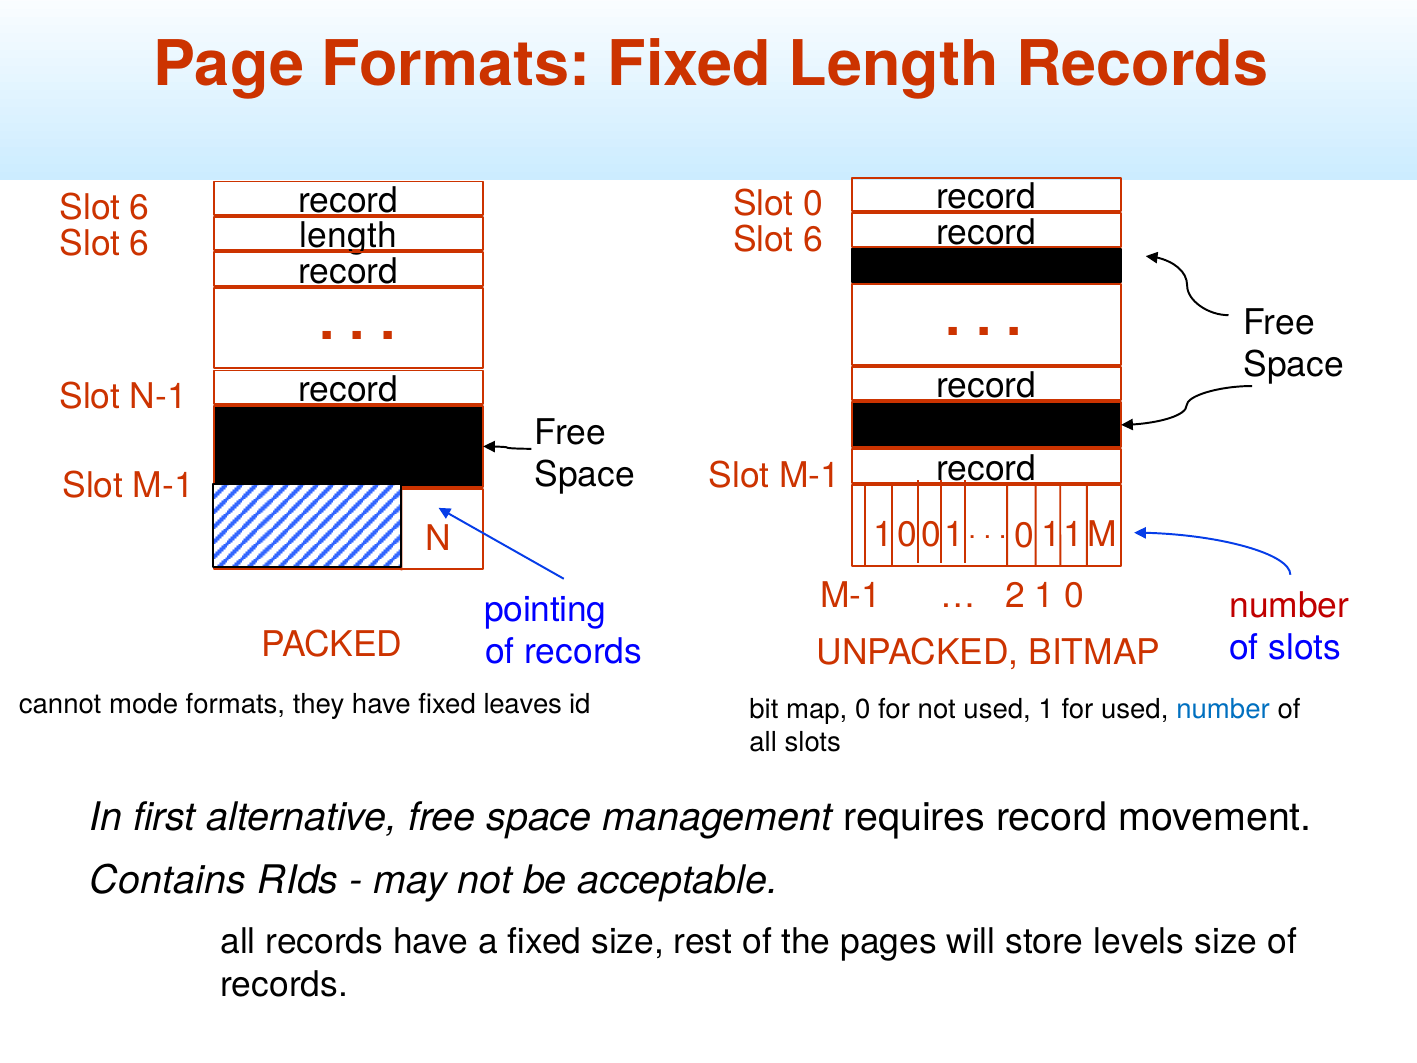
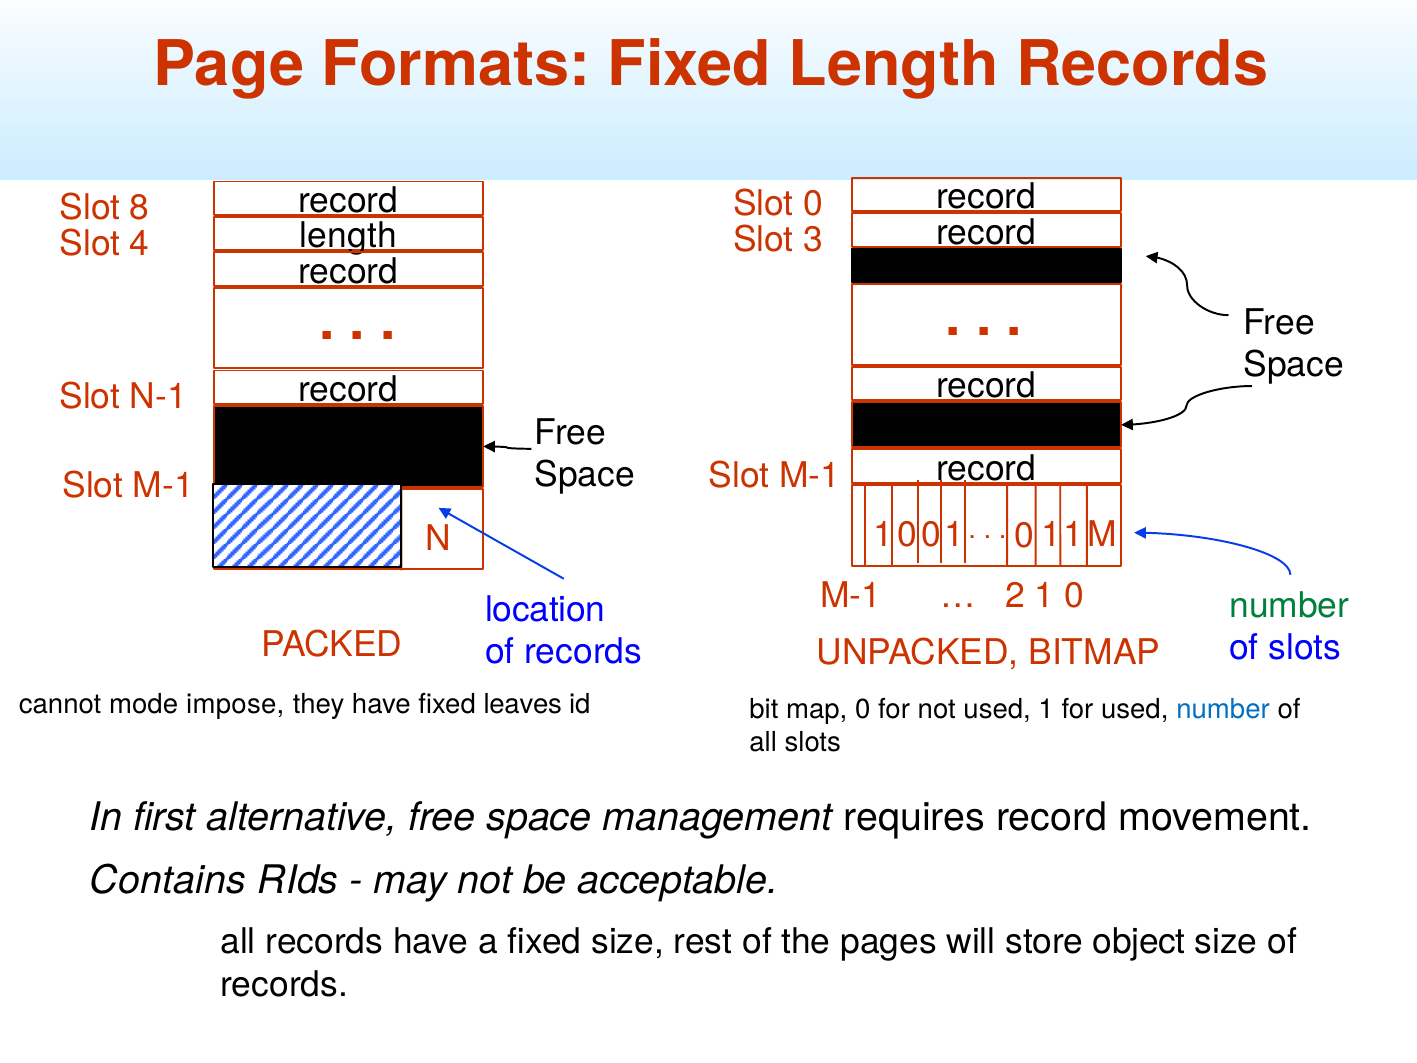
6 at (140, 208): 6 -> 8
6 at (813, 240): 6 -> 3
6 at (140, 243): 6 -> 4
number at (1289, 605) colour: red -> green
pointing: pointing -> location
mode formats: formats -> impose
levels: levels -> object
